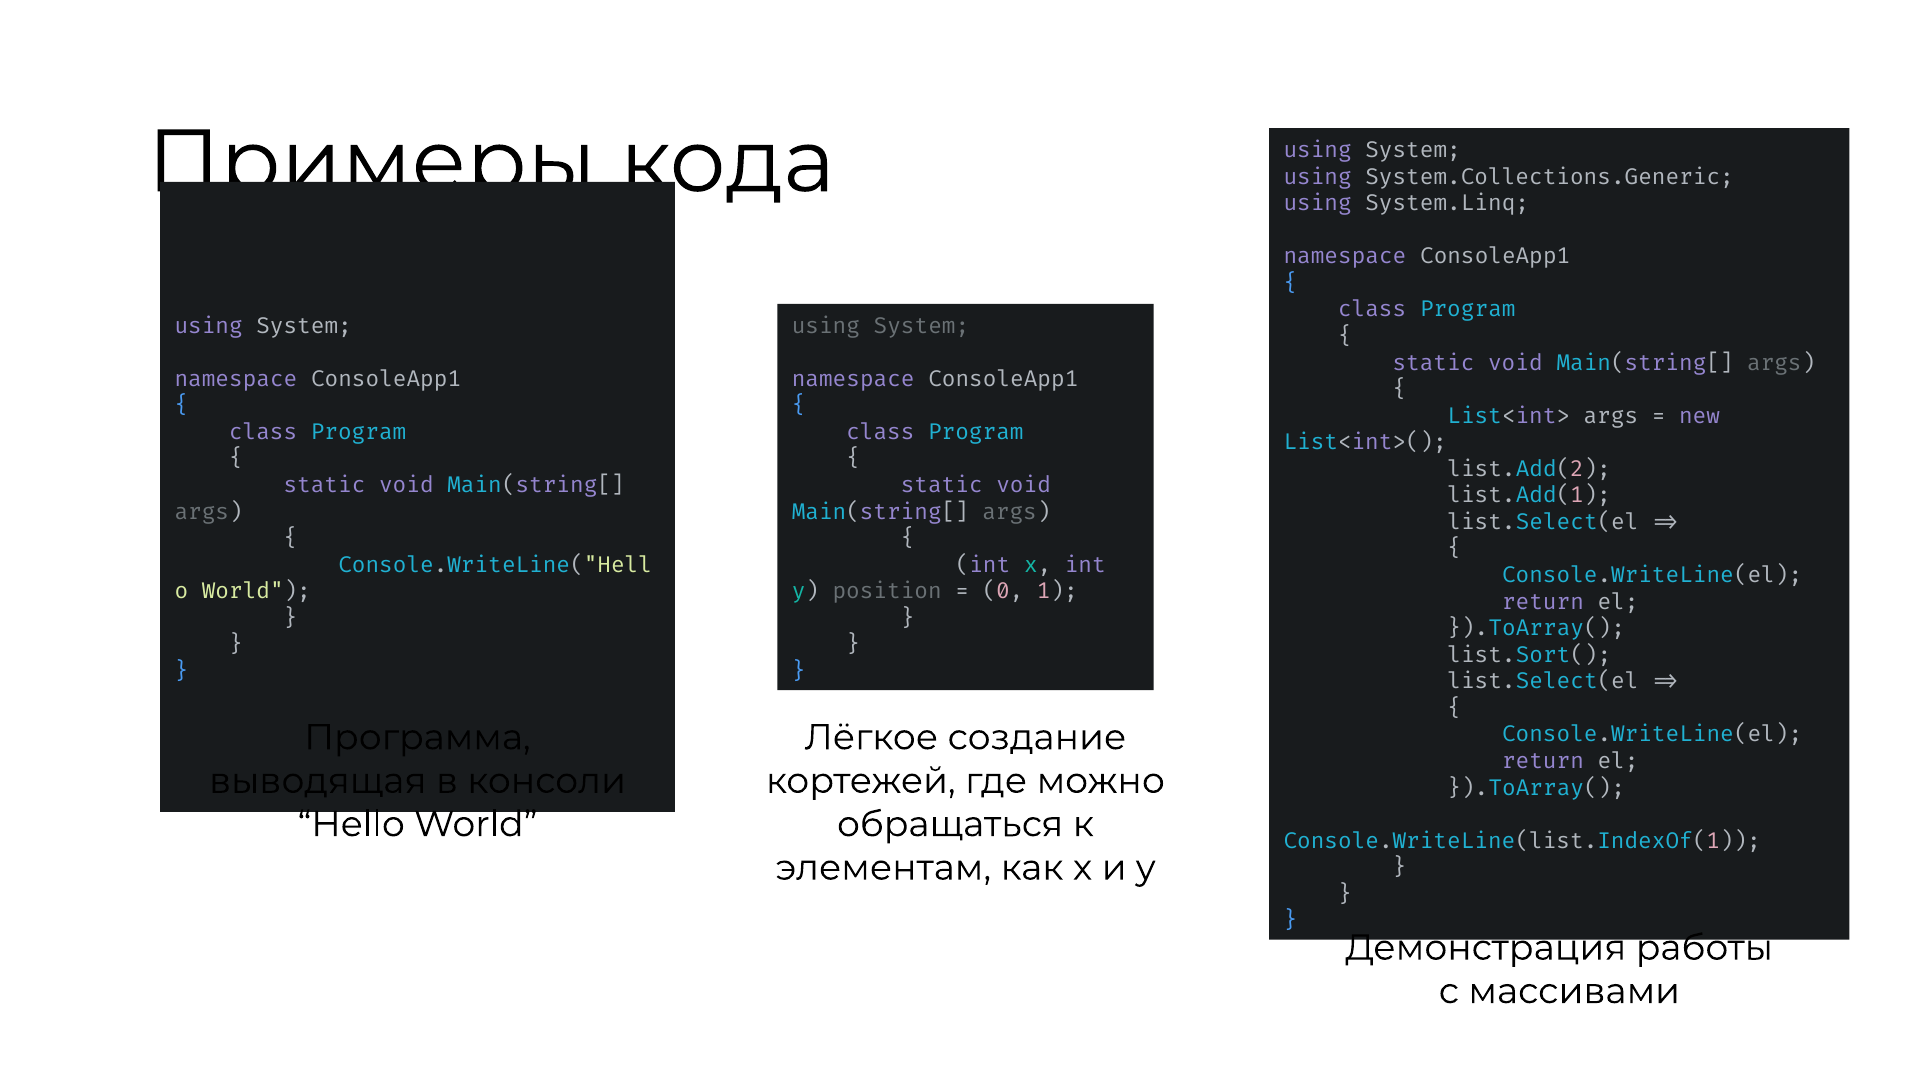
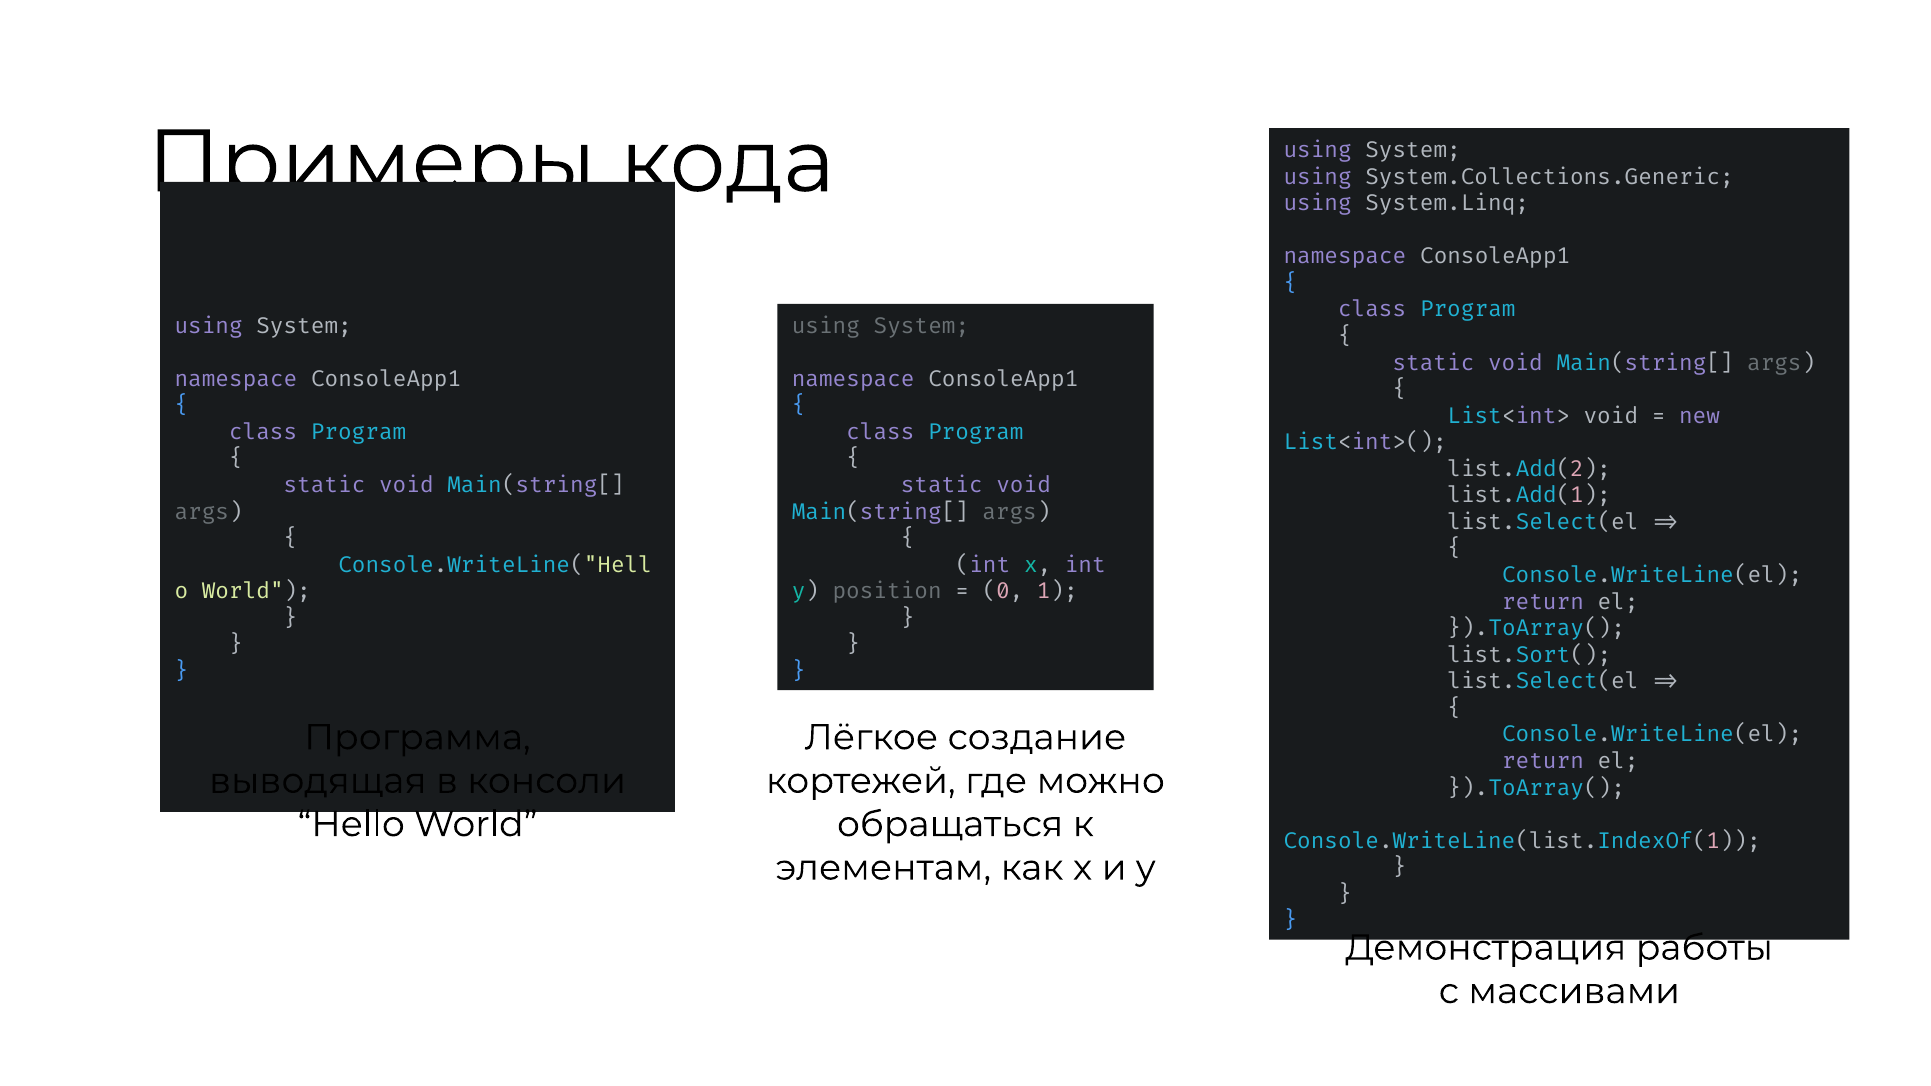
List<int> args: args -> void
